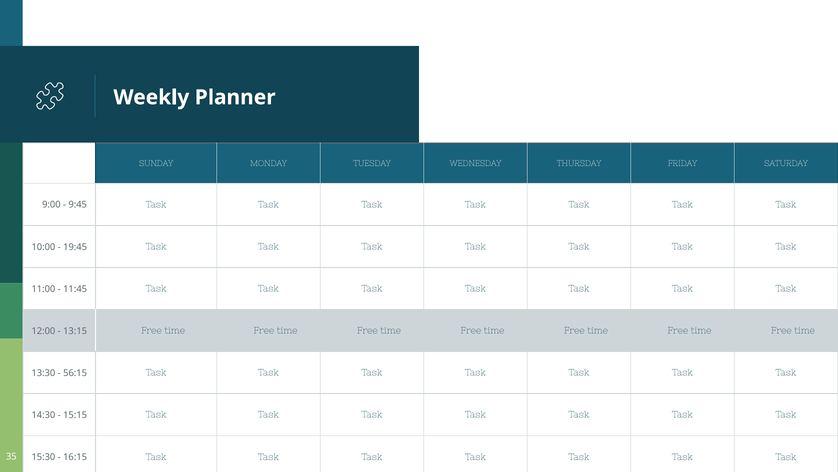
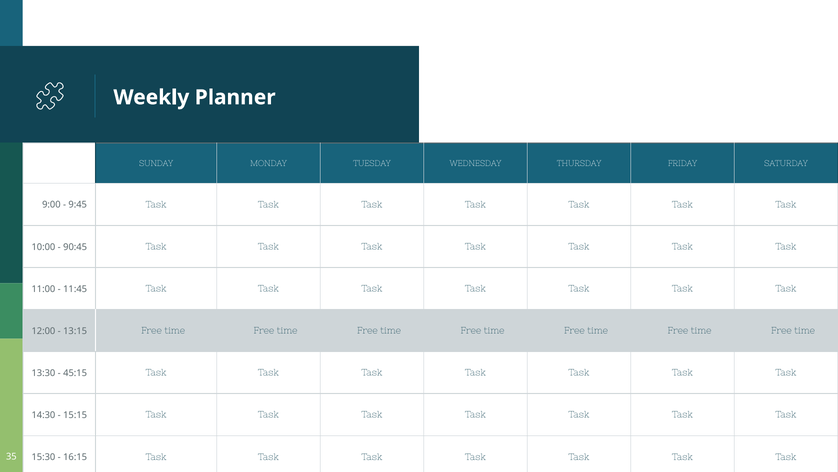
19:45: 19:45 -> 90:45
56:15: 56:15 -> 45:15
